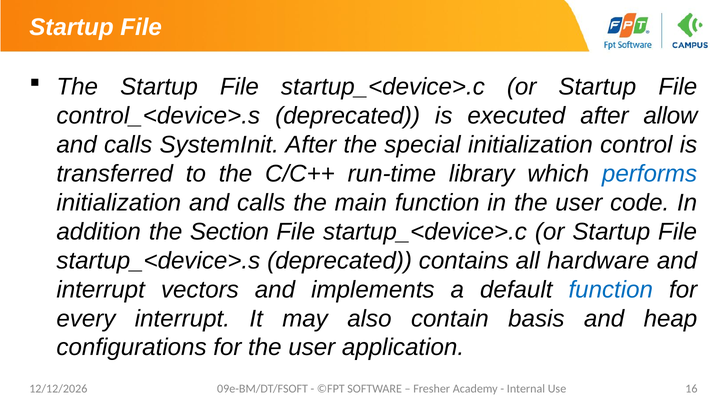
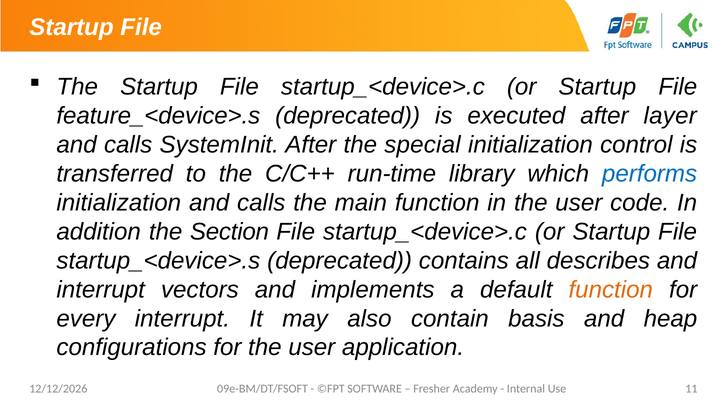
control_<device>.s: control_<device>.s -> feature_<device>.s
allow: allow -> layer
hardware: hardware -> describes
function at (611, 290) colour: blue -> orange
16: 16 -> 11
